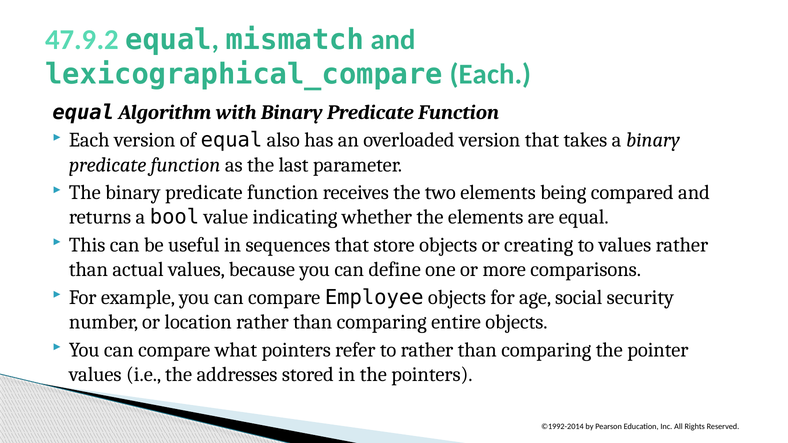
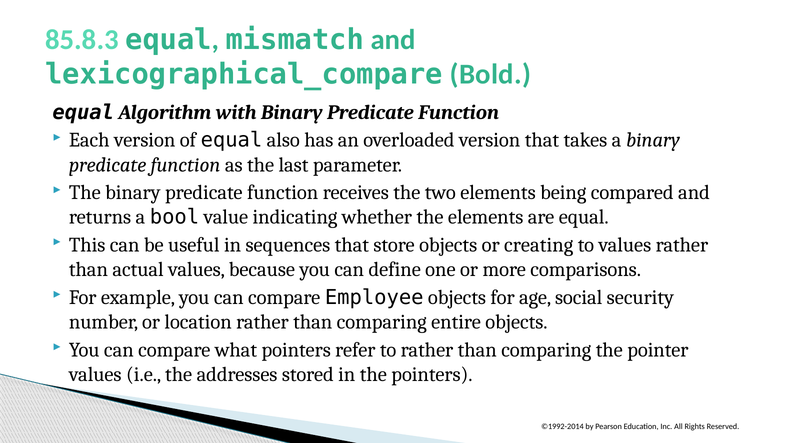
47.9.2: 47.9.2 -> 85.8.3
lexicographical_compare Each: Each -> Bold
